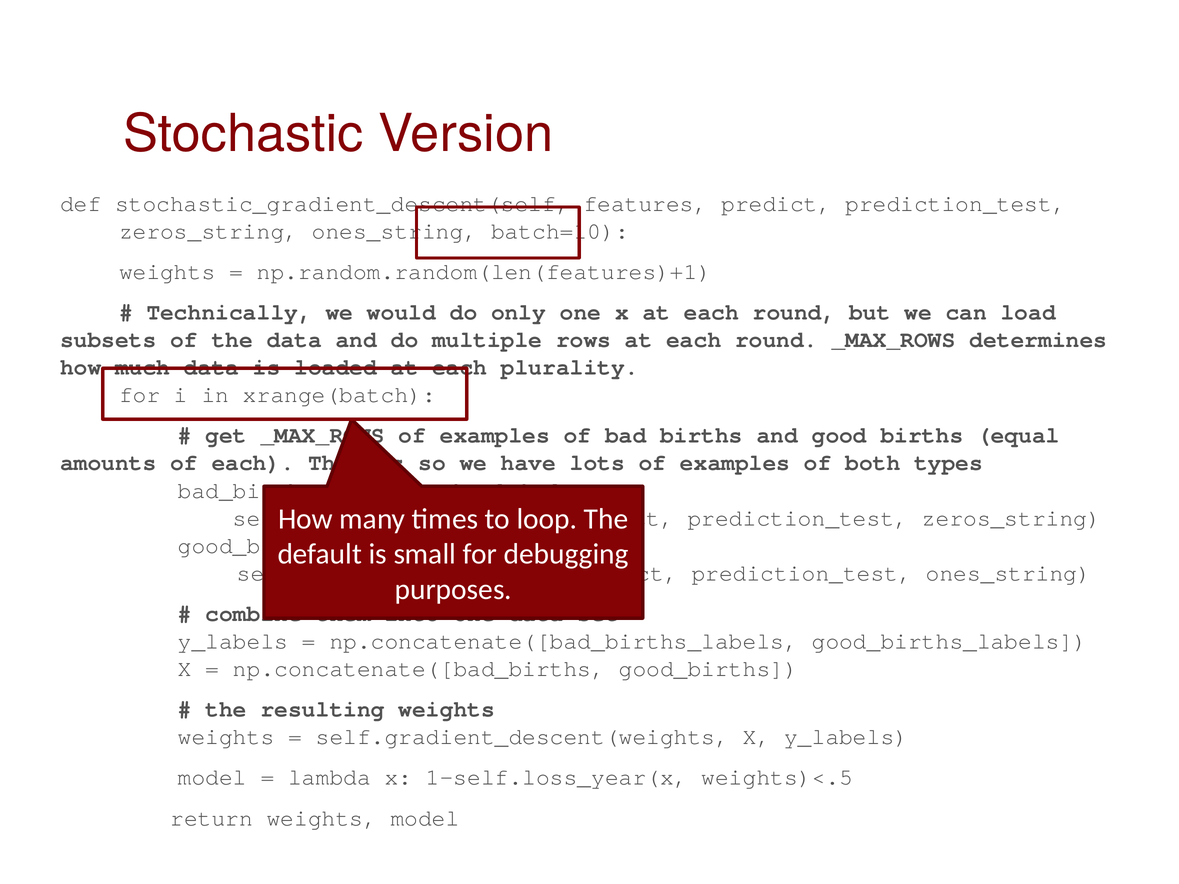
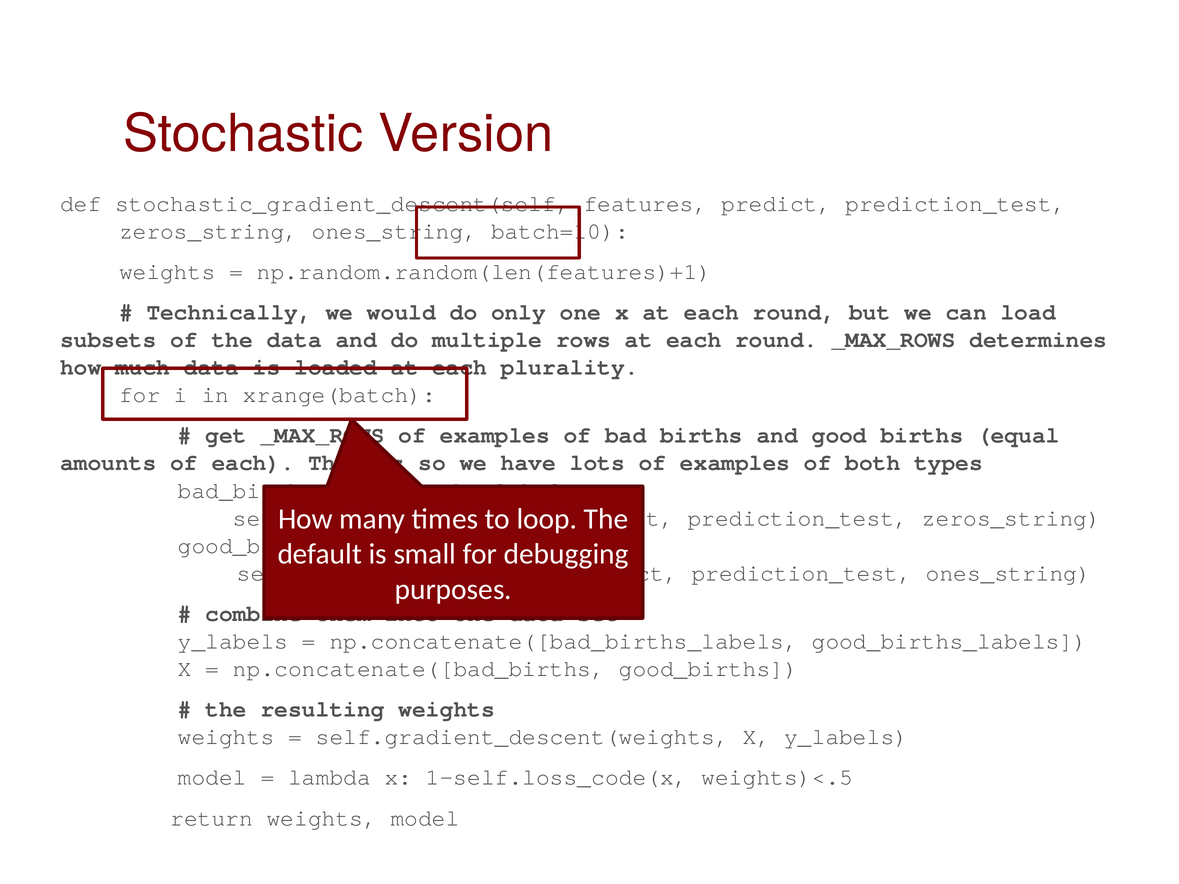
1-self.loss_year(x: 1-self.loss_year(x -> 1-self.loss_code(x
